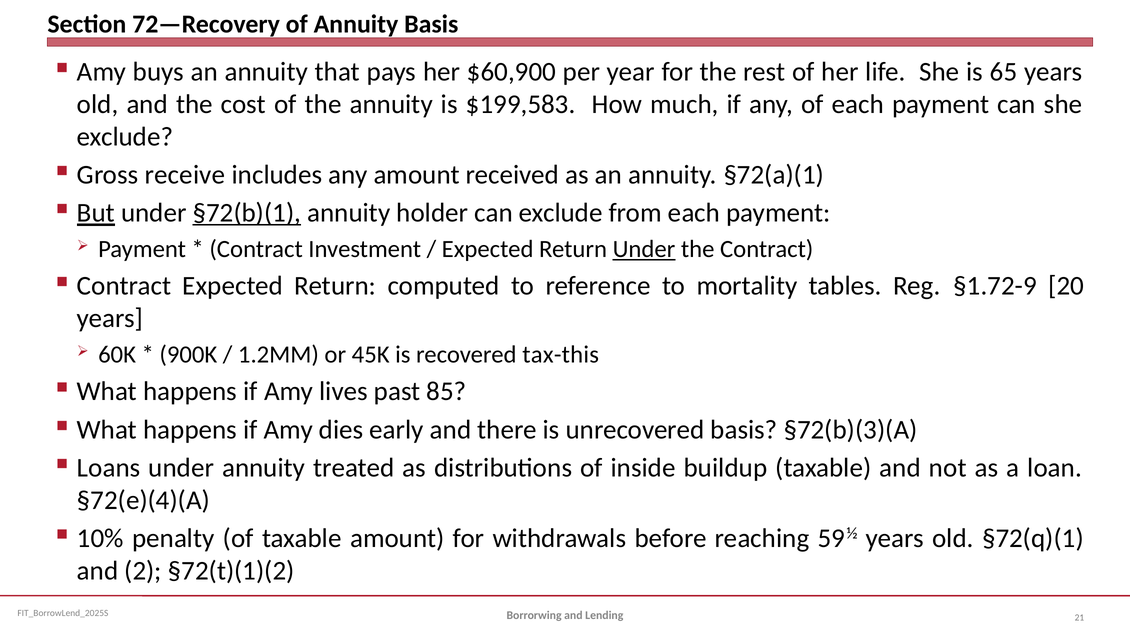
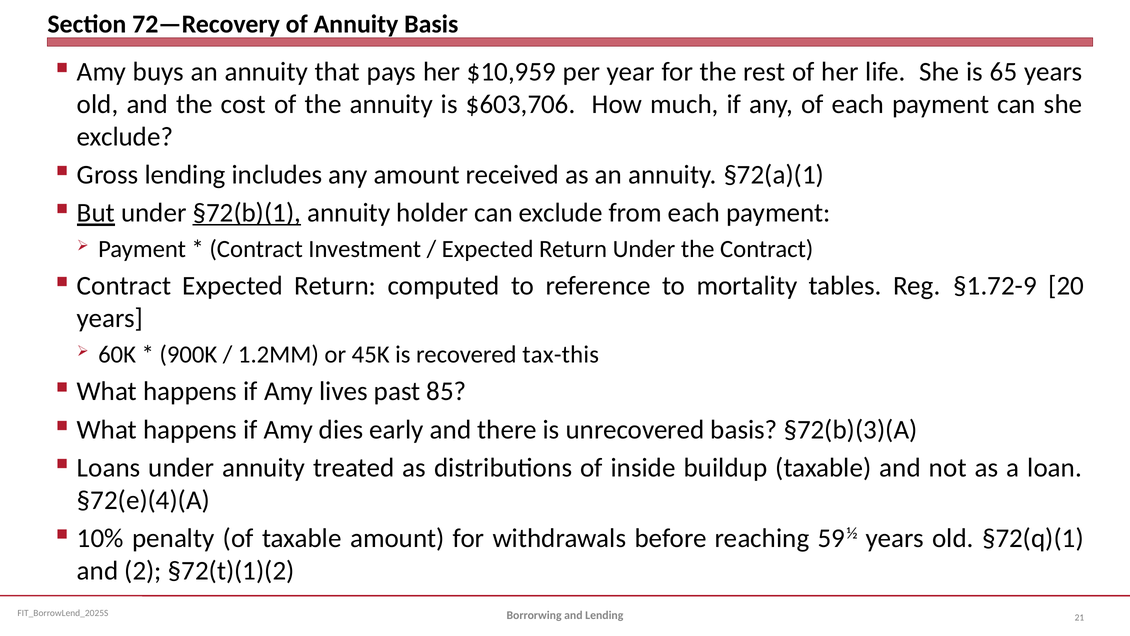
$60,900: $60,900 -> $10,959
$199,583: $199,583 -> $603,706
Gross receive: receive -> lending
Under at (644, 249) underline: present -> none
